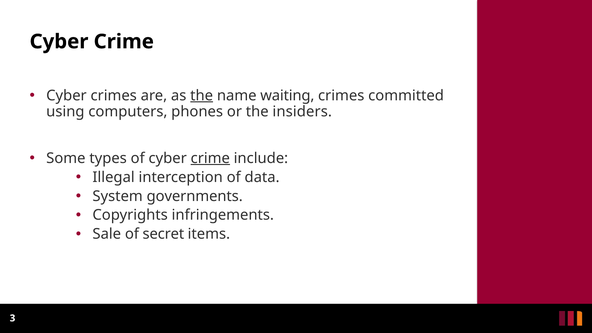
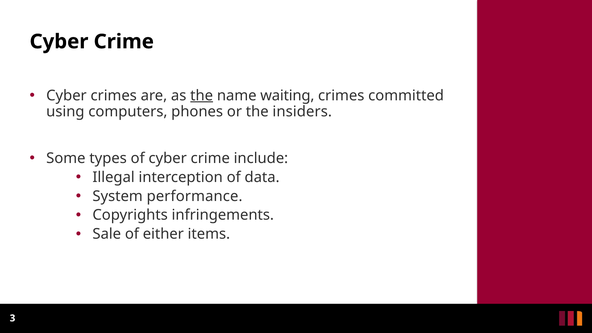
crime at (210, 158) underline: present -> none
governments: governments -> performance
secret: secret -> either
